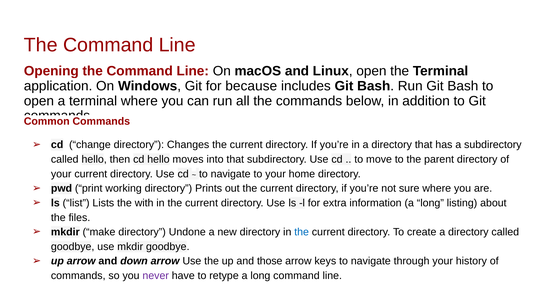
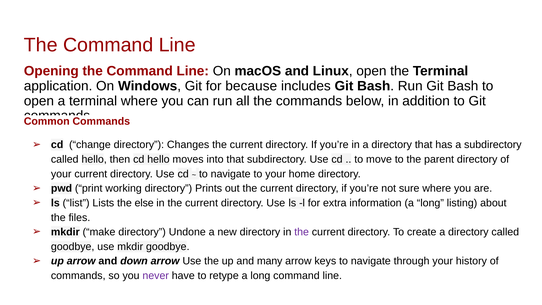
with: with -> else
the at (302, 232) colour: blue -> purple
those: those -> many
